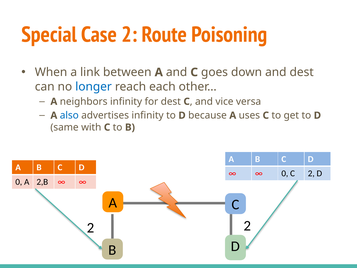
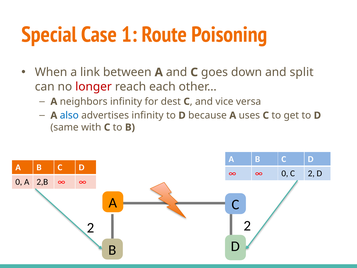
Case 2: 2 -> 1
and dest: dest -> split
longer colour: blue -> red
